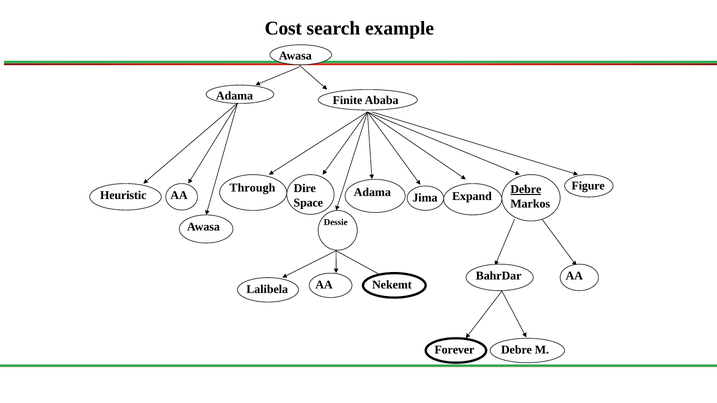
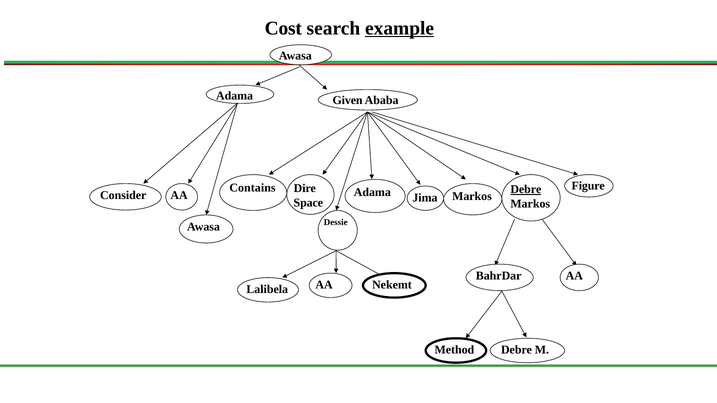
example underline: none -> present
Finite: Finite -> Given
Through: Through -> Contains
Heuristic: Heuristic -> Consider
Expand at (472, 196): Expand -> Markos
Forever: Forever -> Method
